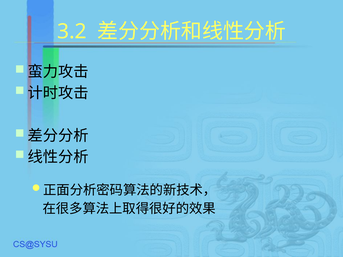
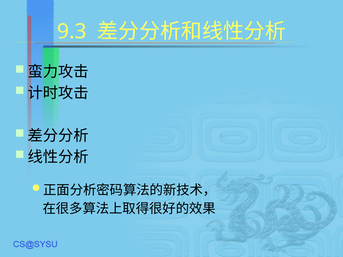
3.2: 3.2 -> 9.3
